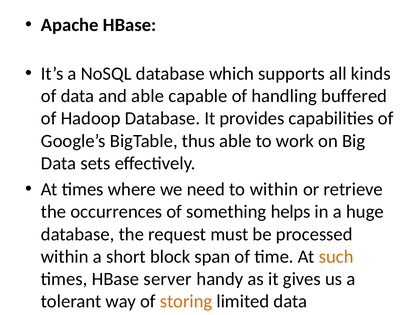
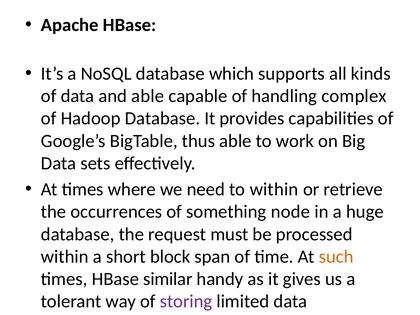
buffered: buffered -> complex
helps: helps -> node
server: server -> similar
storing colour: orange -> purple
